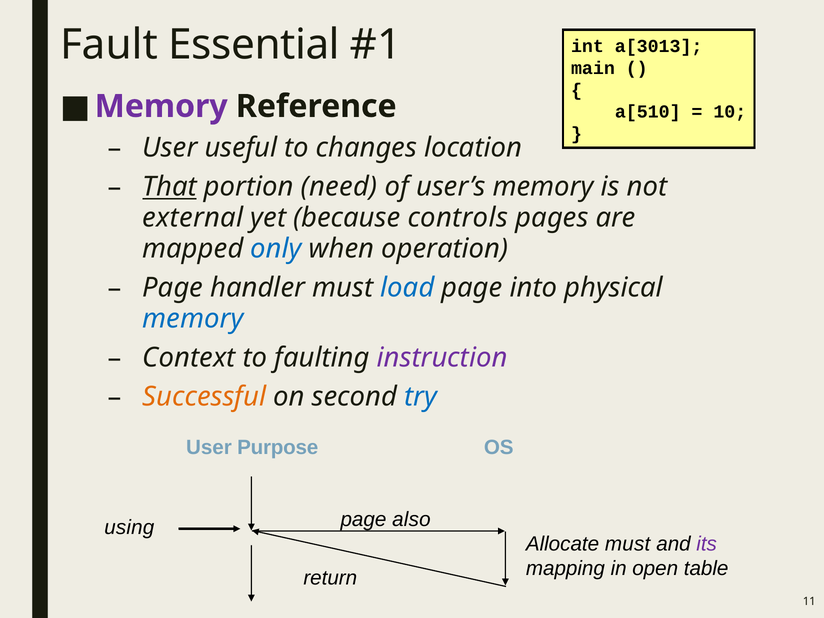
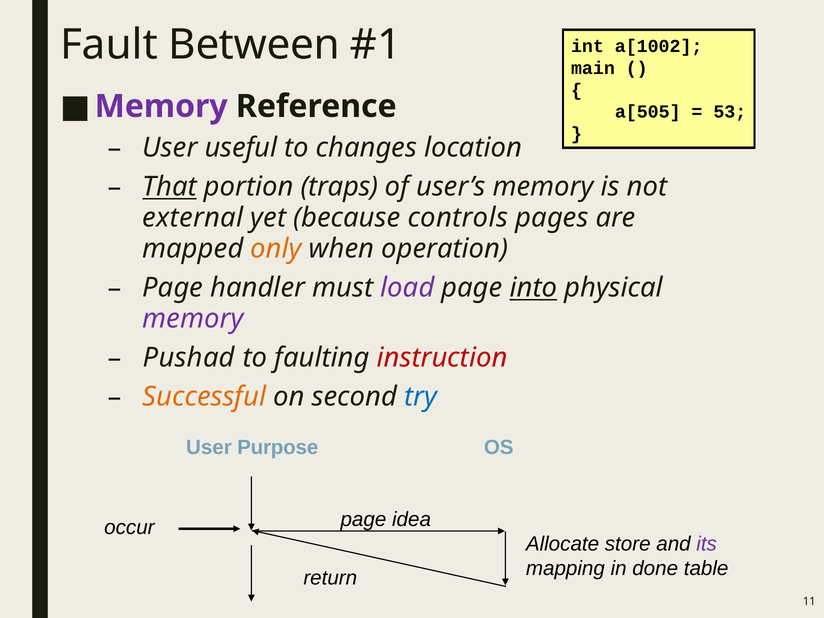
Essential: Essential -> Between
a[3013: a[3013 -> a[1002
a[510: a[510 -> a[505
10: 10 -> 53
need: need -> traps
only colour: blue -> orange
load colour: blue -> purple
into underline: none -> present
memory at (193, 319) colour: blue -> purple
Context: Context -> Pushad
instruction colour: purple -> red
also: also -> idea
using: using -> occur
Allocate must: must -> store
open: open -> done
